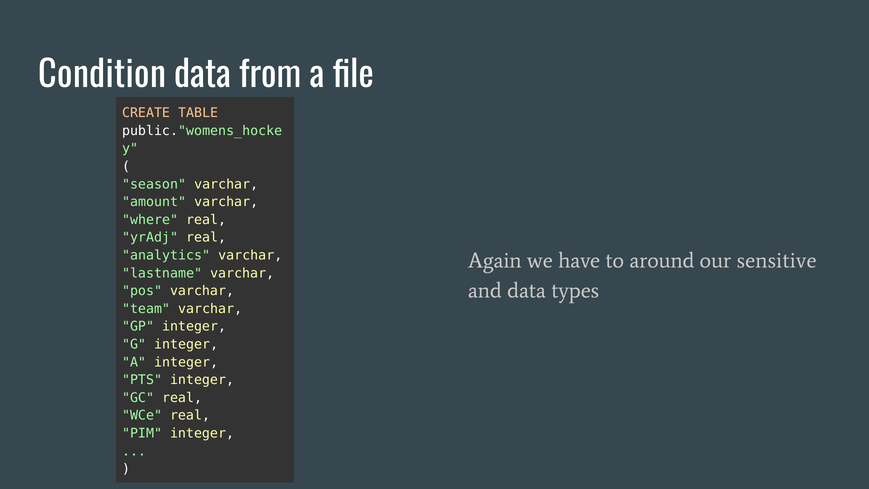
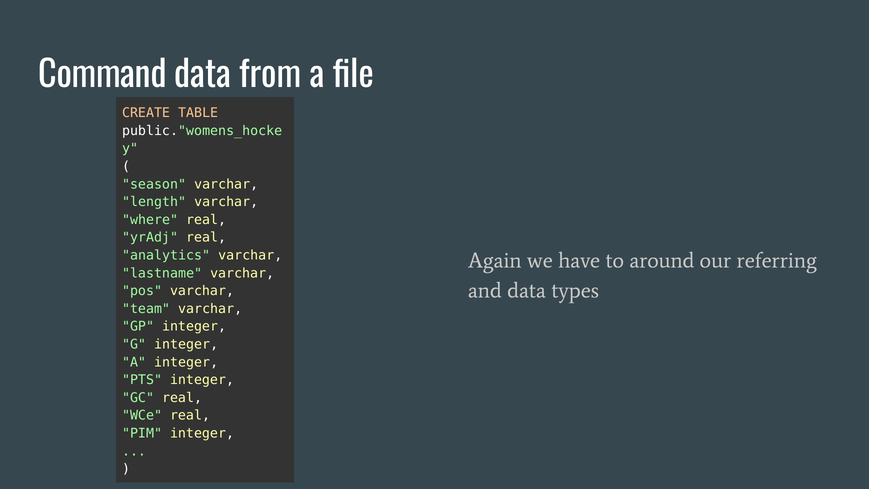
Condition: Condition -> Command
amount: amount -> length
sensitive: sensitive -> referring
